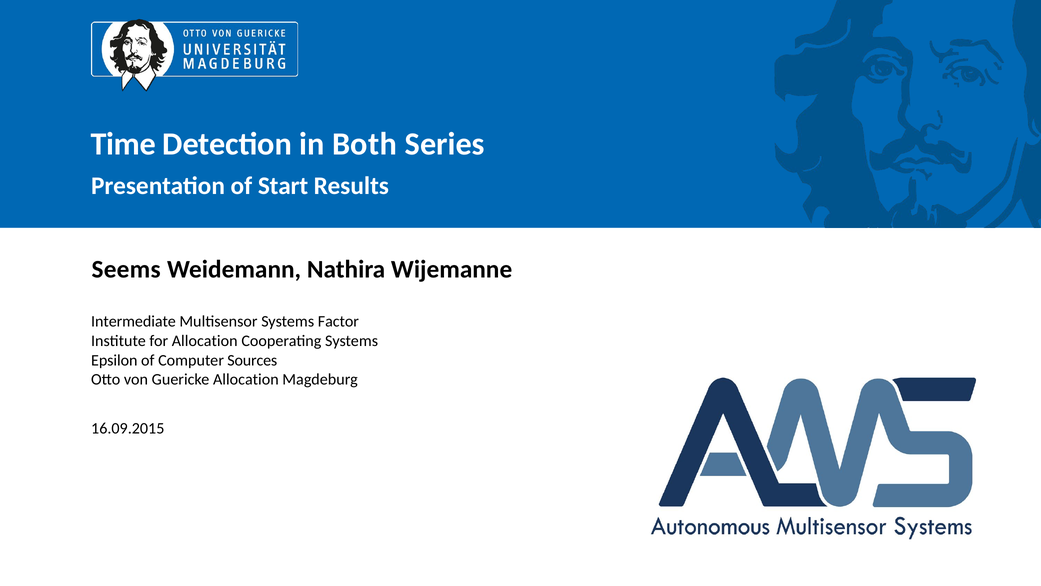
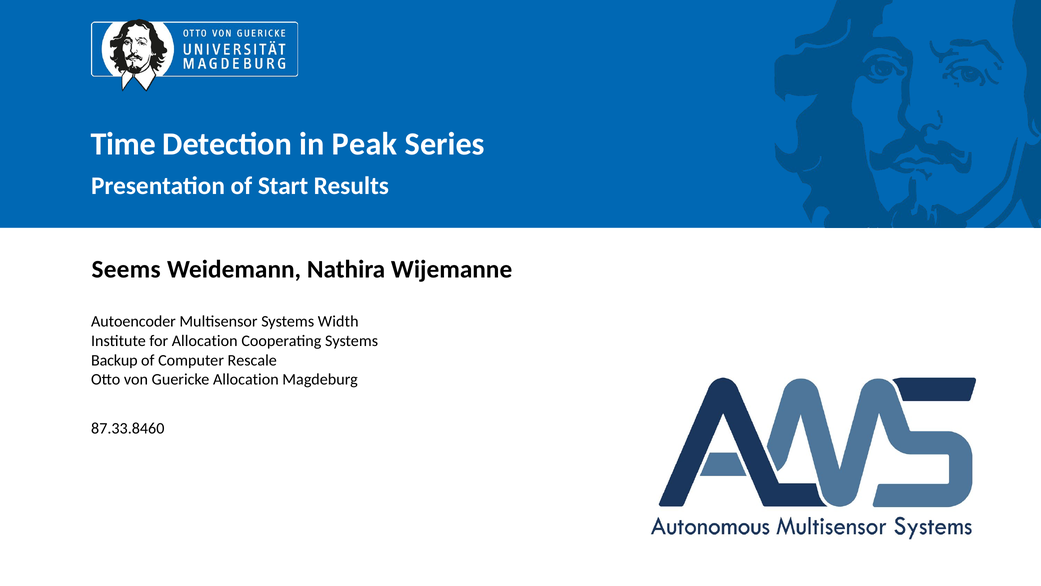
Both: Both -> Peak
Intermediate: Intermediate -> Autoencoder
Factor: Factor -> Width
Epsilon: Epsilon -> Backup
Sources: Sources -> Rescale
16.09.2015: 16.09.2015 -> 87.33.8460
